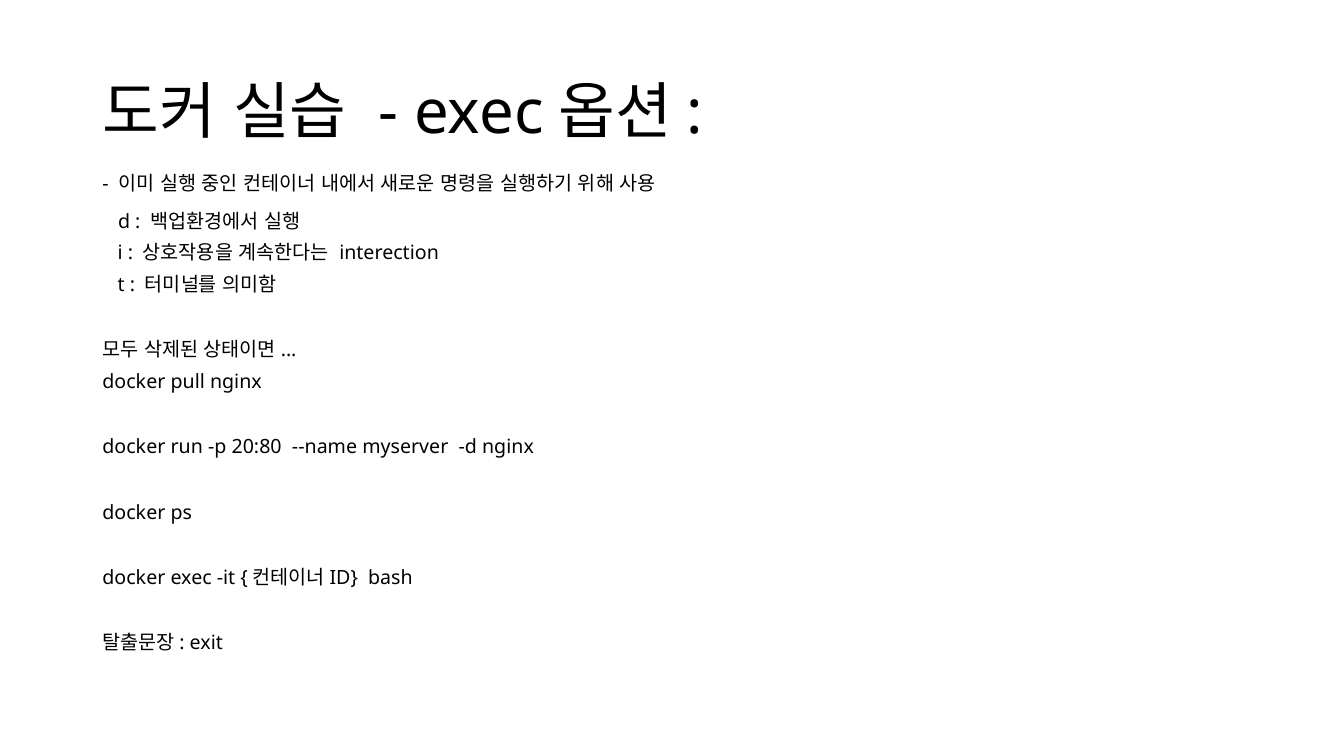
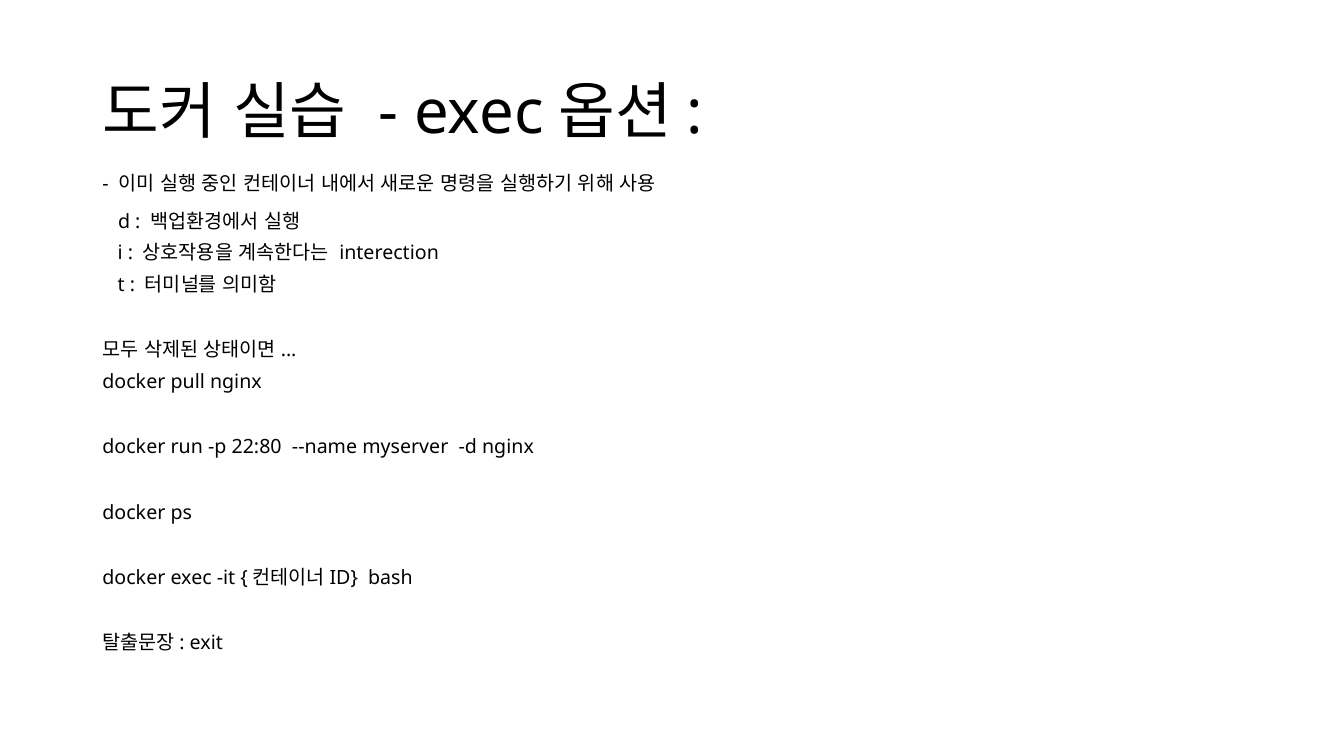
20:80: 20:80 -> 22:80
